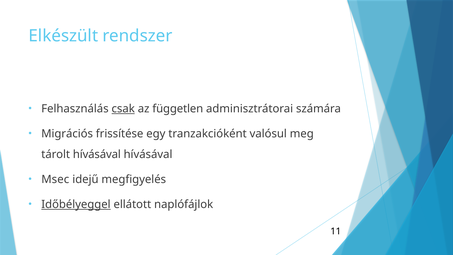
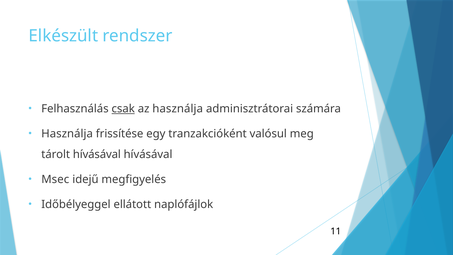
az független: független -> használja
Migrációs at (67, 134): Migrációs -> Használja
Időbélyeggel underline: present -> none
